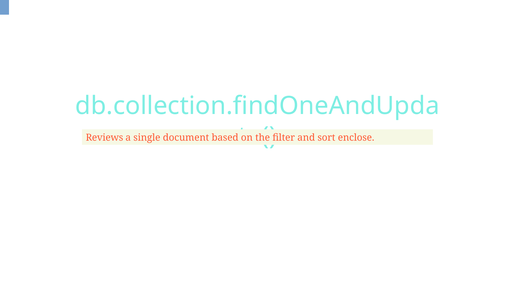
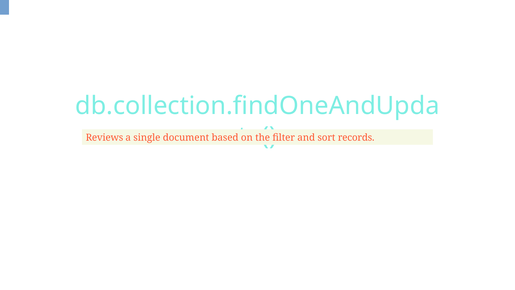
enclose: enclose -> records
